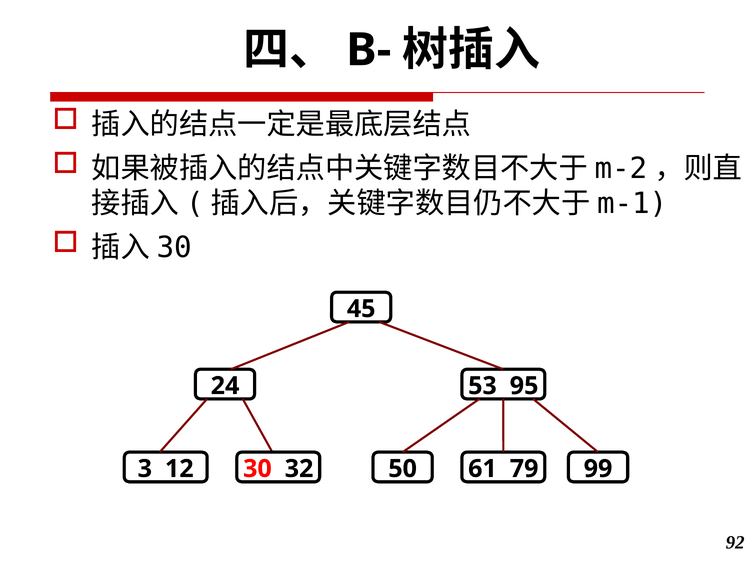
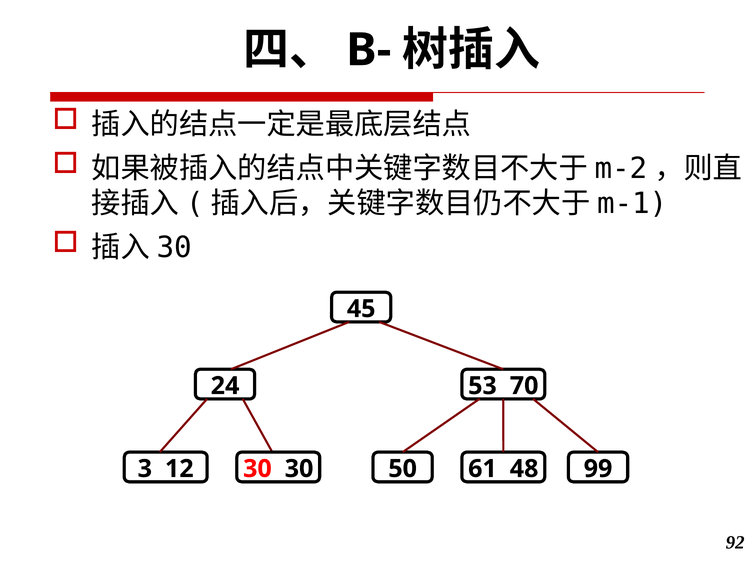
95: 95 -> 70
30 32: 32 -> 30
79: 79 -> 48
